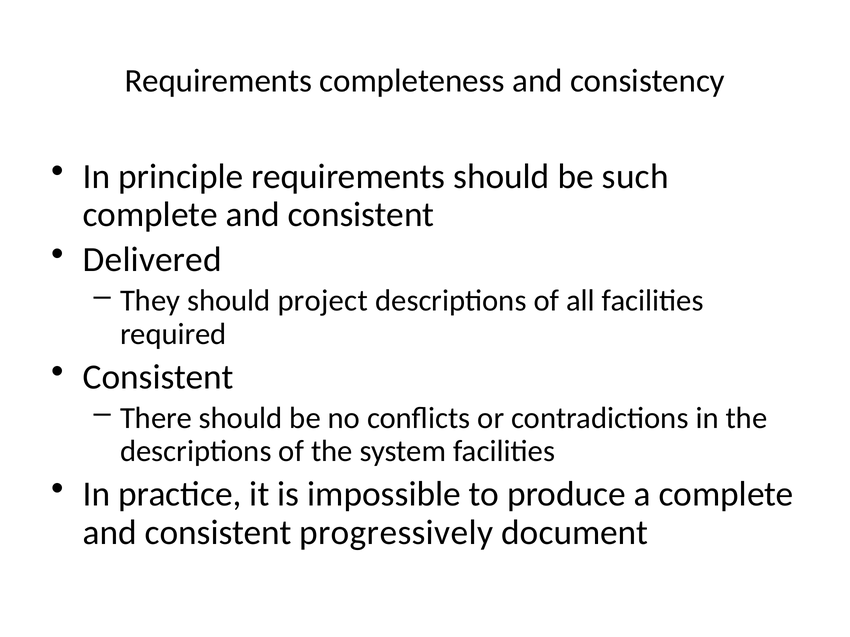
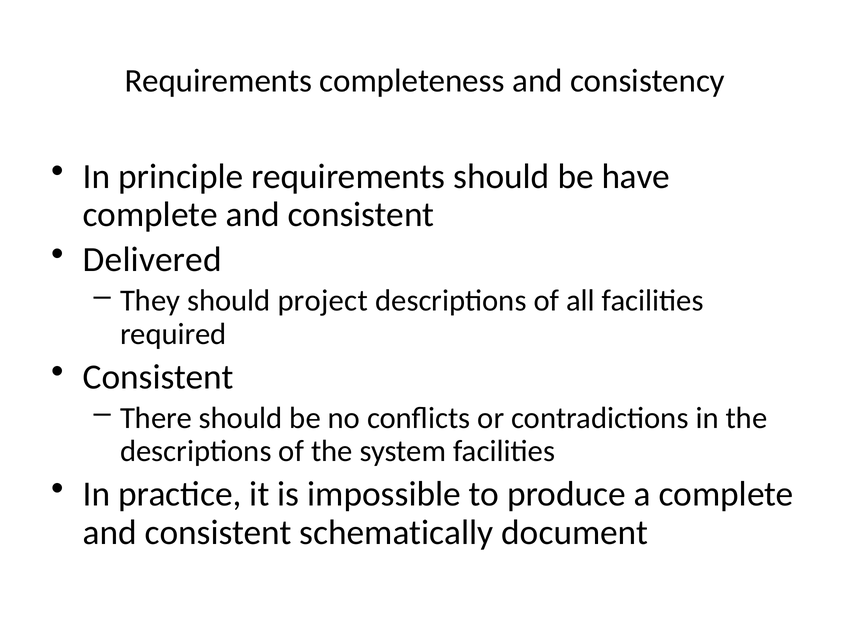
such: such -> have
progressively: progressively -> schematically
